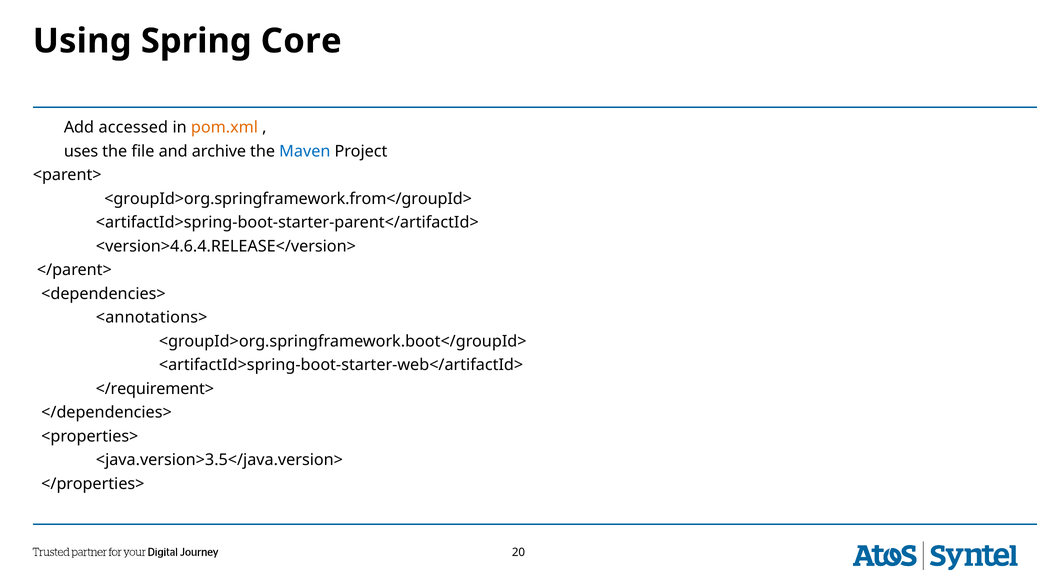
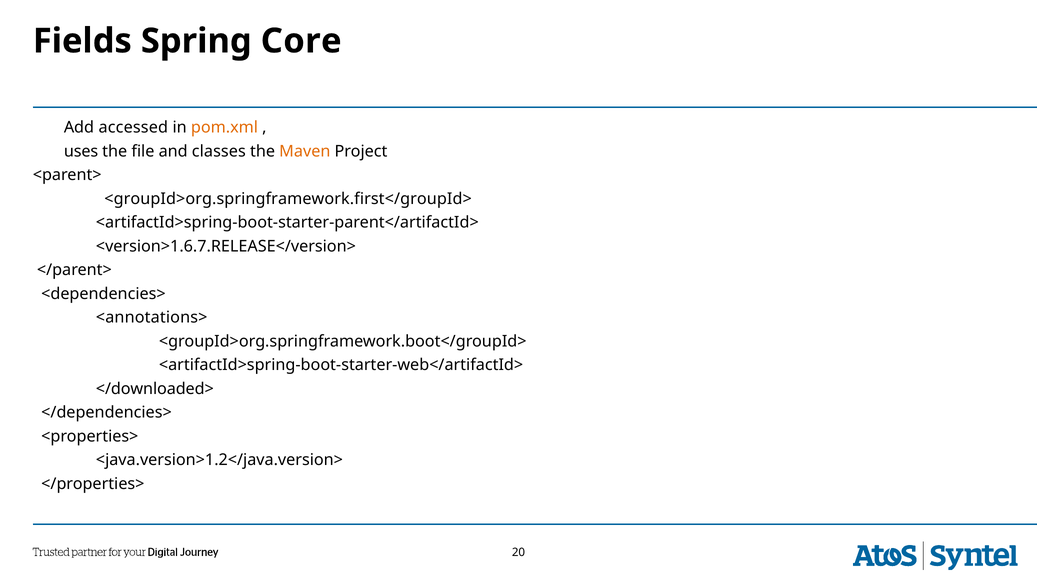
Using: Using -> Fields
archive: archive -> classes
Maven colour: blue -> orange
<groupId>org.springframework.from</groupId>: <groupId>org.springframework.from</groupId> -> <groupId>org.springframework.first</groupId>
<version>4.6.4.RELEASE</version>: <version>4.6.4.RELEASE</version> -> <version>1.6.7.RELEASE</version>
</requirement>: </requirement> -> </downloaded>
<java.version>3.5</java.version>: <java.version>3.5</java.version> -> <java.version>1.2</java.version>
